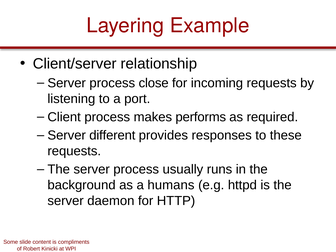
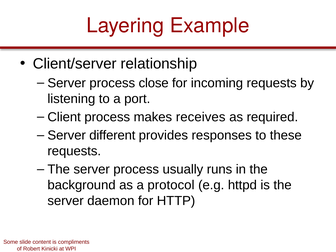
performs: performs -> receives
humans: humans -> protocol
